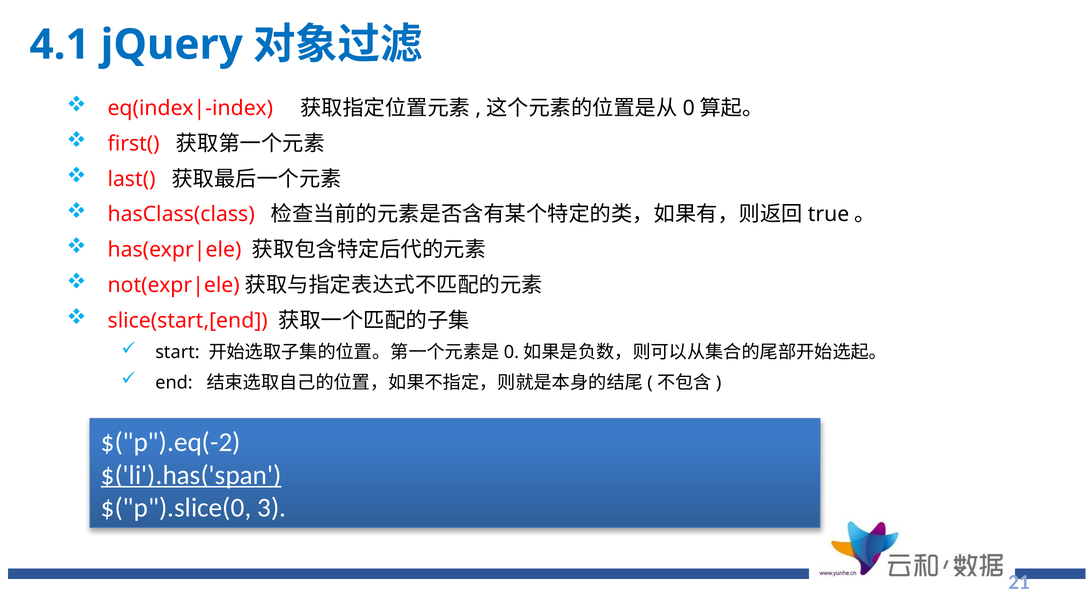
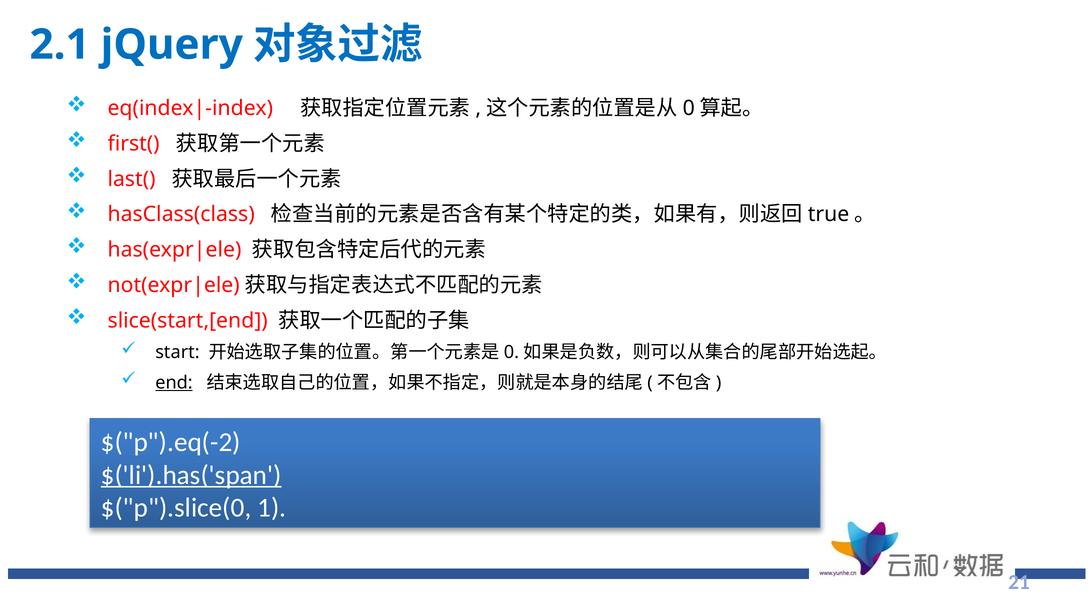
4.1: 4.1 -> 2.1
end underline: none -> present
3: 3 -> 1
